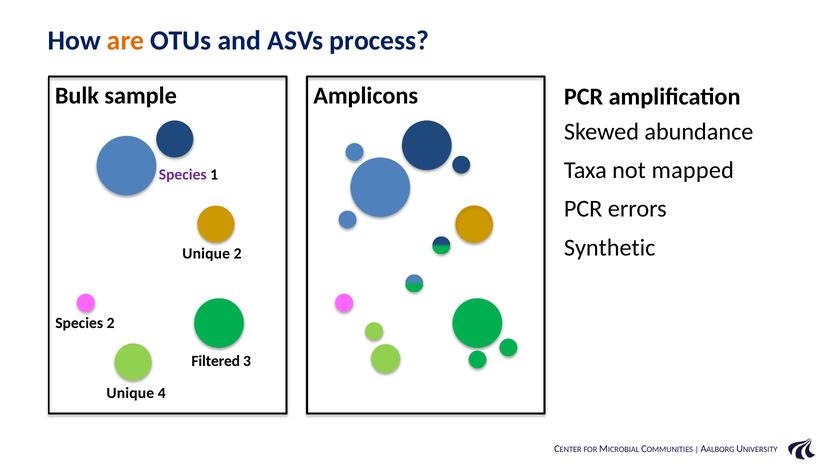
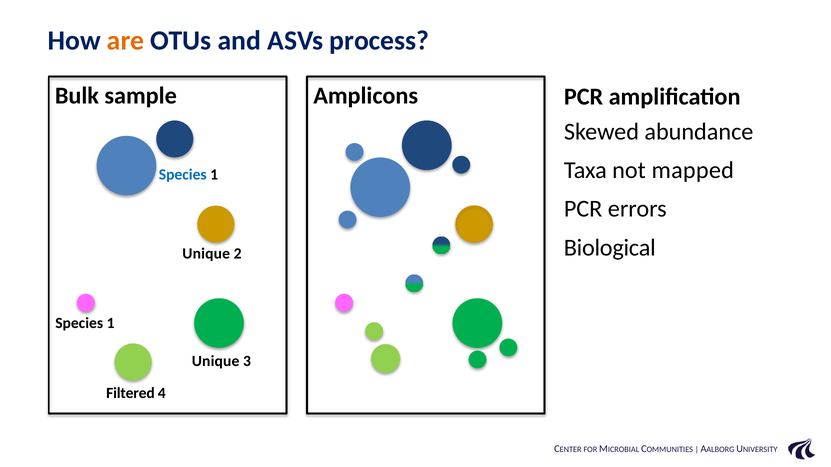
Species at (183, 175) colour: purple -> blue
Synthetic: Synthetic -> Biological
2 at (111, 323): 2 -> 1
Filtered at (216, 362): Filtered -> Unique
Unique at (130, 393): Unique -> Filtered
